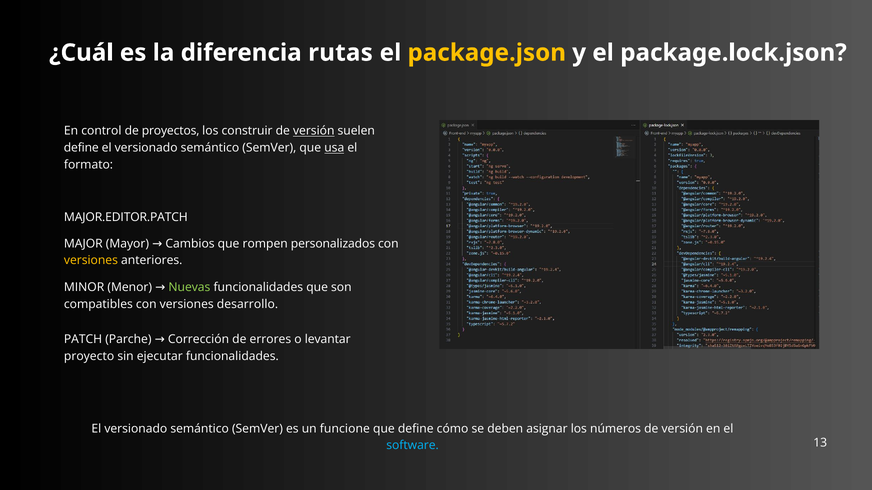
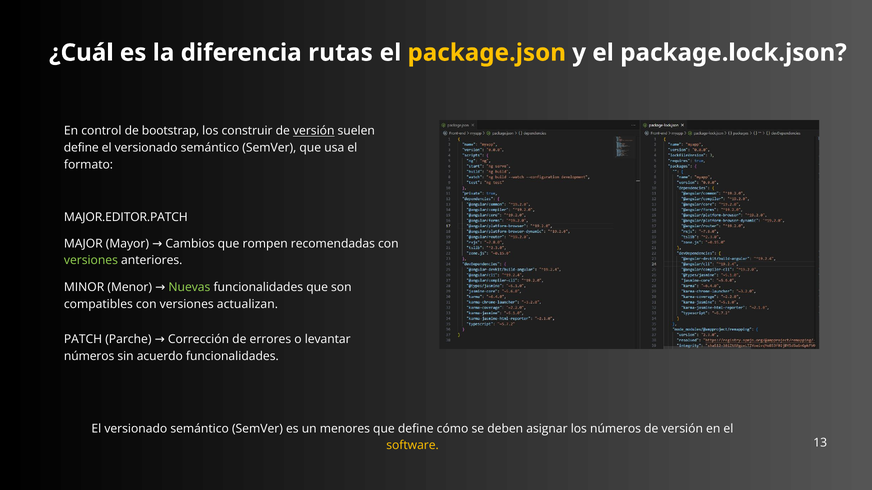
proyectos: proyectos -> bootstrap
usa underline: present -> none
personalizados: personalizados -> recomendadas
versiones at (91, 261) colour: yellow -> light green
desarrollo: desarrollo -> actualizan
proyecto at (89, 357): proyecto -> números
ejecutar: ejecutar -> acuerdo
funcione: funcione -> menores
software colour: light blue -> yellow
